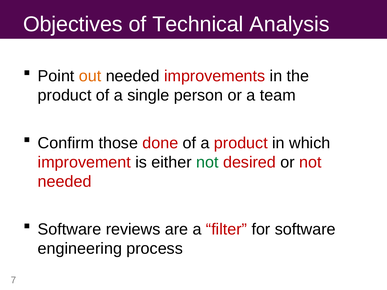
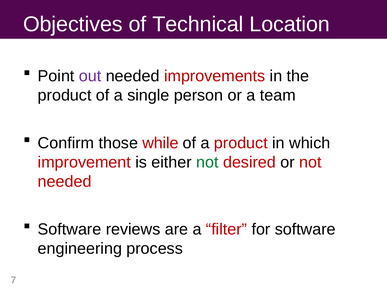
Analysis: Analysis -> Location
out colour: orange -> purple
done: done -> while
